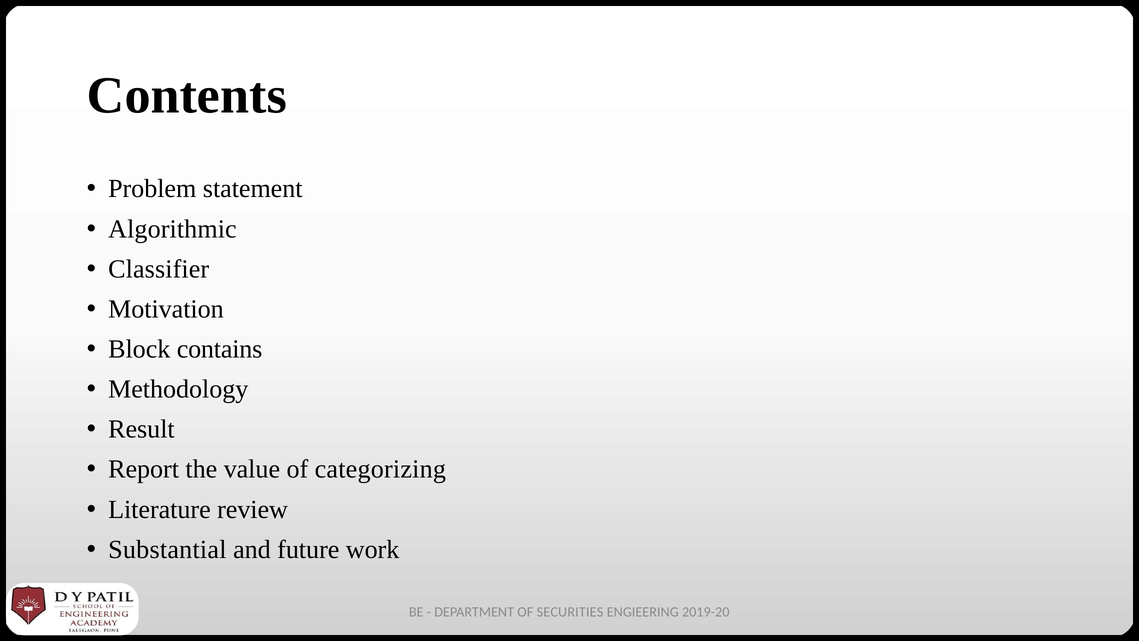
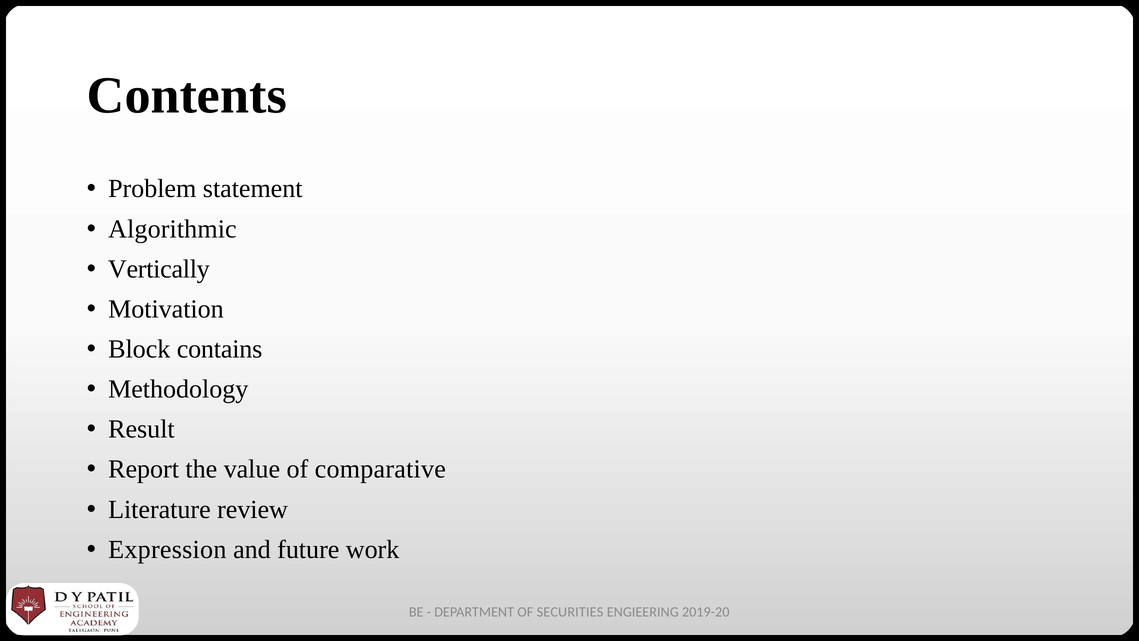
Classifier: Classifier -> Vertically
categorizing: categorizing -> comparative
Substantial: Substantial -> Expression
